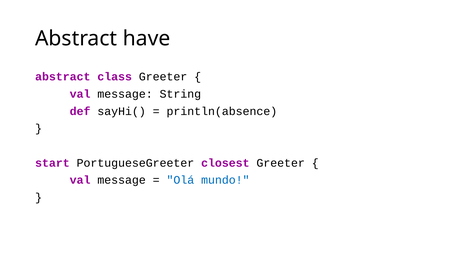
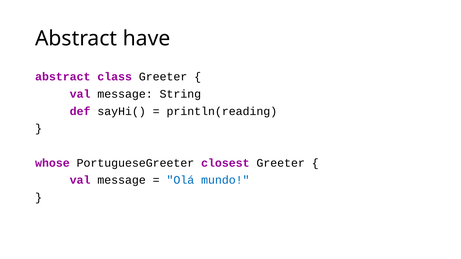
println(absence: println(absence -> println(reading
start: start -> whose
